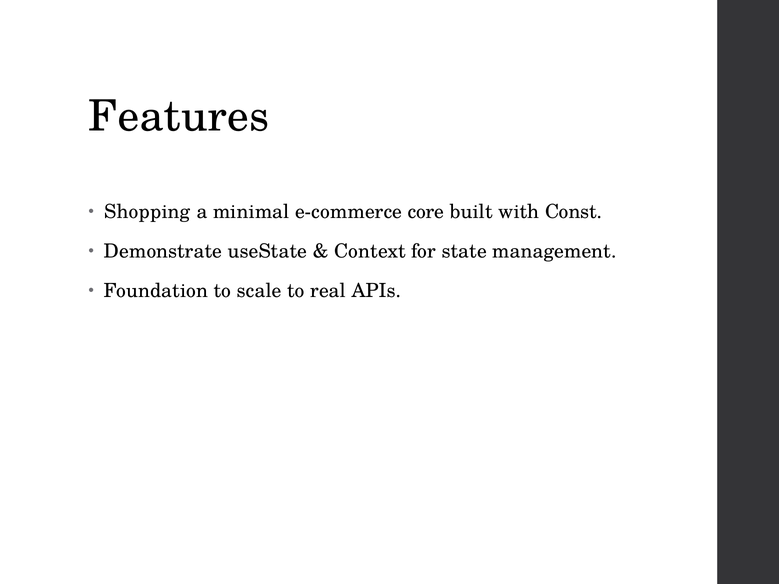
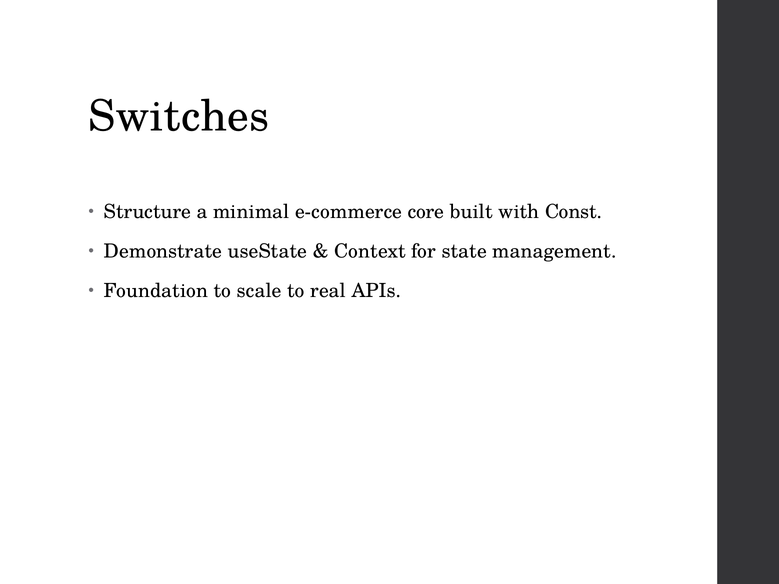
Features: Features -> Switches
Shopping: Shopping -> Structure
